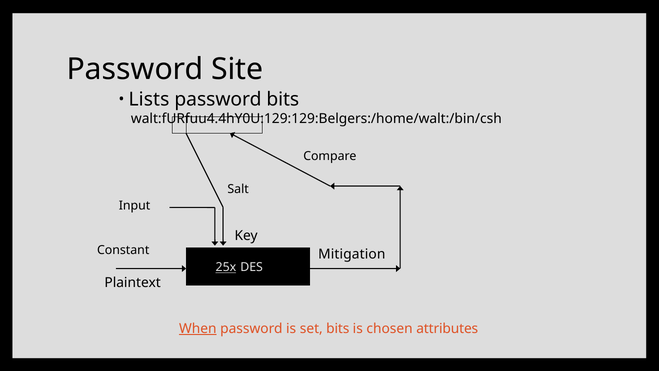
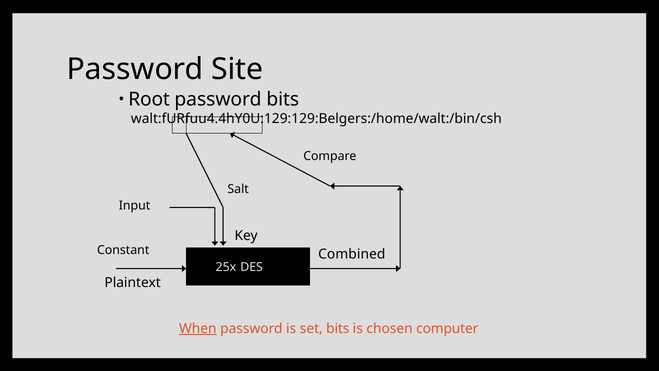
Lists: Lists -> Root
Mitigation: Mitigation -> Combined
25x underline: present -> none
attributes: attributes -> computer
